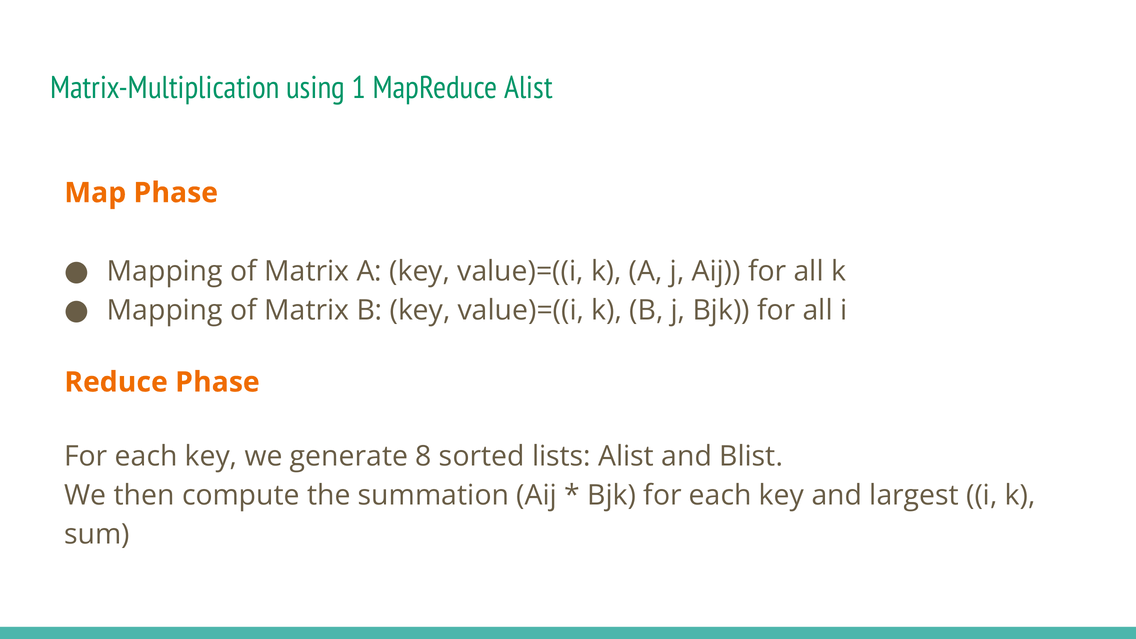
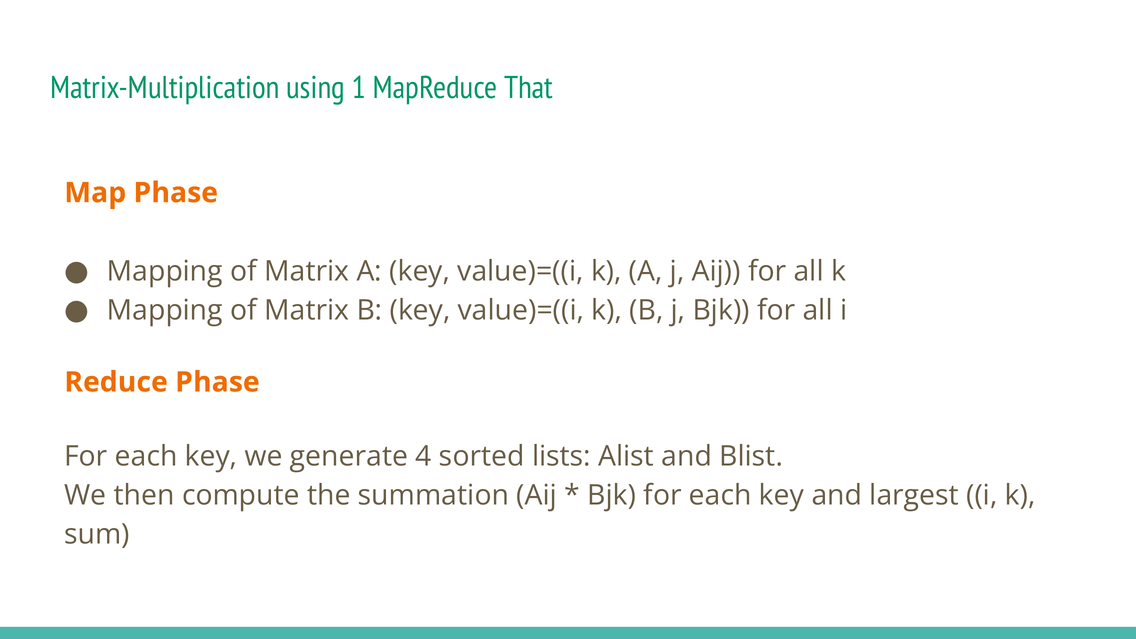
MapReduce Alist: Alist -> That
8: 8 -> 4
